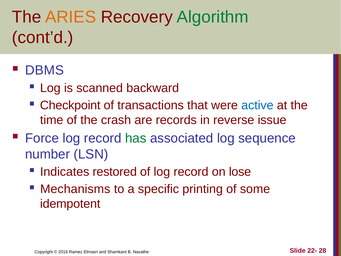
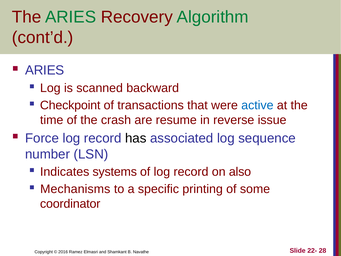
ARIES at (71, 17) colour: orange -> green
DBMS at (45, 70): DBMS -> ARIES
records: records -> resume
has colour: green -> black
restored: restored -> systems
lose: lose -> also
idempotent: idempotent -> coordinator
